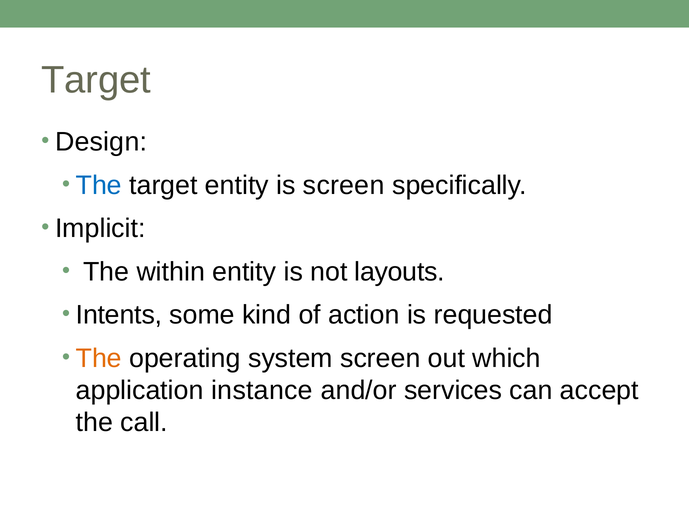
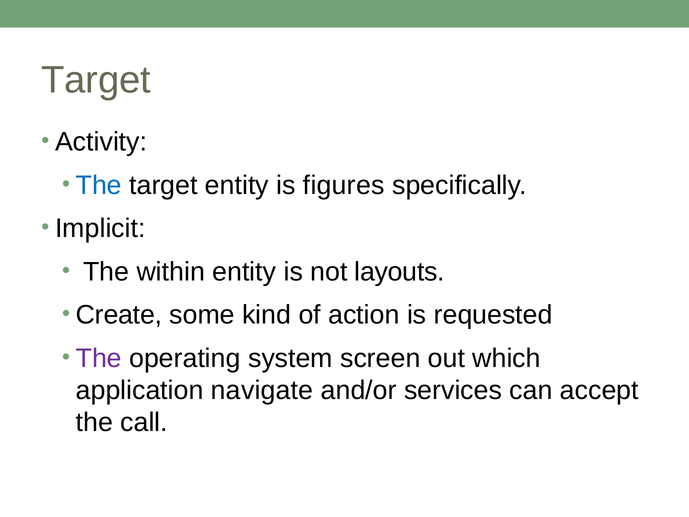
Design: Design -> Activity
is screen: screen -> figures
Intents: Intents -> Create
The at (99, 358) colour: orange -> purple
instance: instance -> navigate
